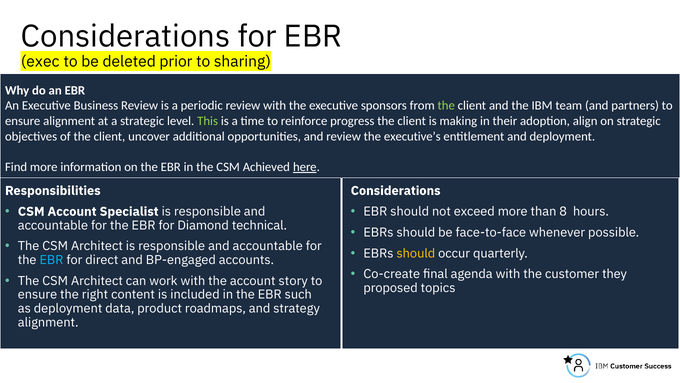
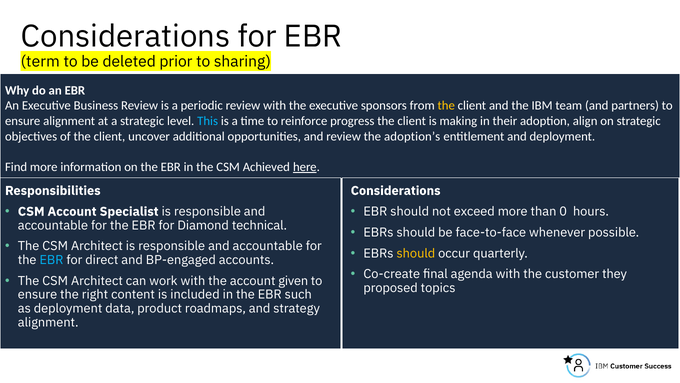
exec: exec -> term
the at (446, 106) colour: light green -> yellow
This colour: light green -> light blue
executive’s: executive’s -> adoption’s
8: 8 -> 0
story: story -> given
